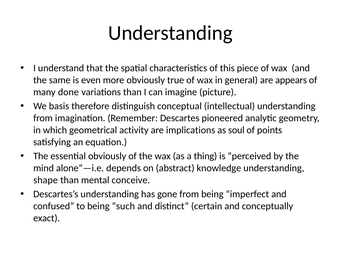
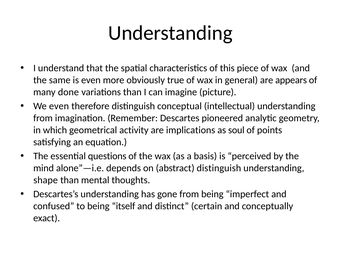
We basis: basis -> even
essential obviously: obviously -> questions
thing: thing -> basis
abstract knowledge: knowledge -> distinguish
conceive: conceive -> thoughts
such: such -> itself
